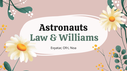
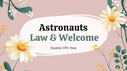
Williams: Williams -> Welcome
